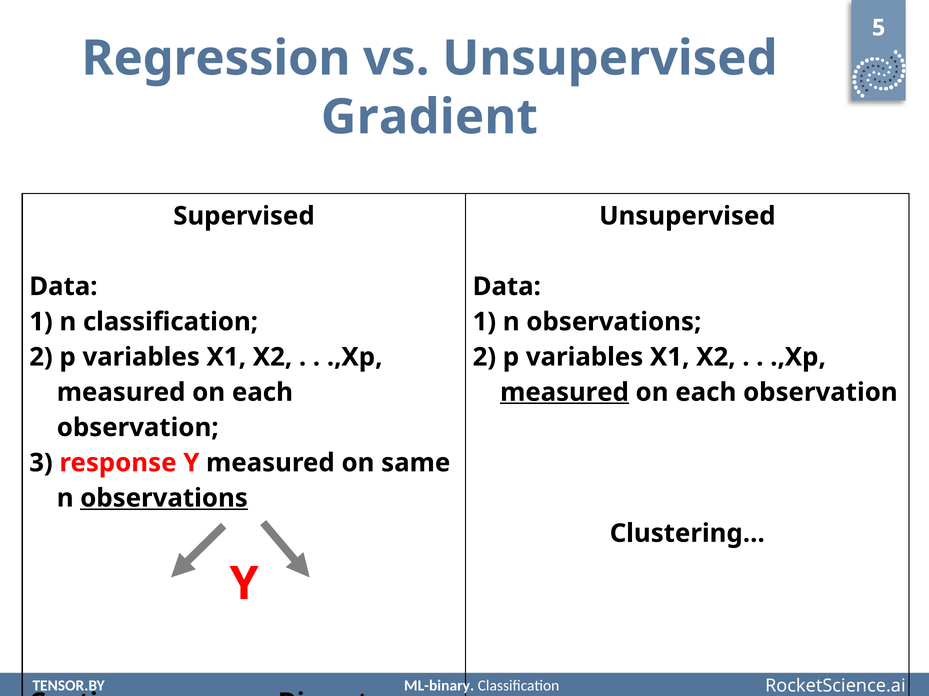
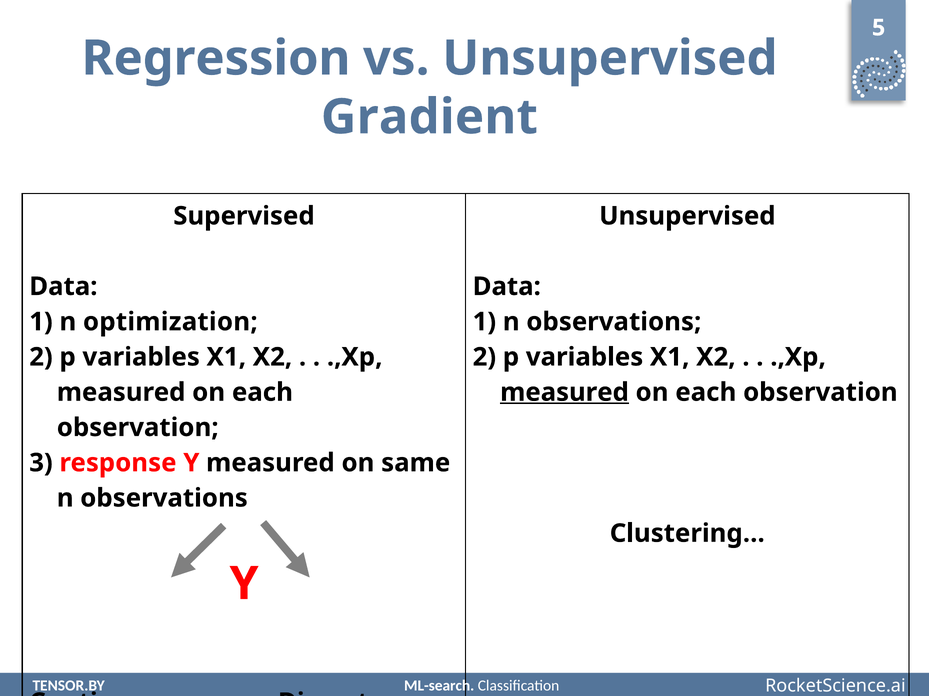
n classification: classification -> optimization
observations at (164, 499) underline: present -> none
ML-binary: ML-binary -> ML-search
